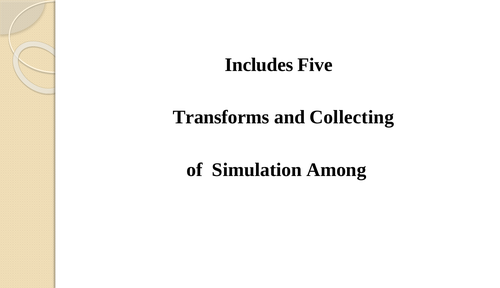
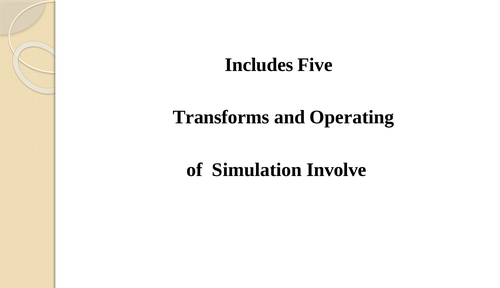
Collecting: Collecting -> Operating
Among: Among -> Involve
